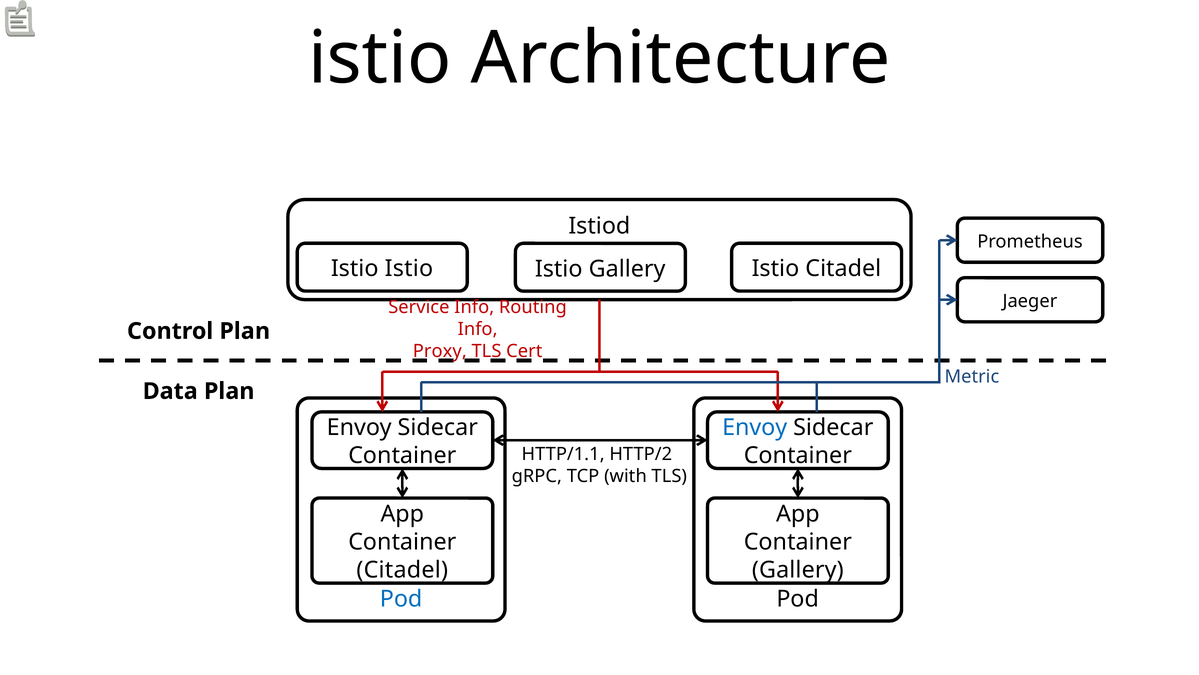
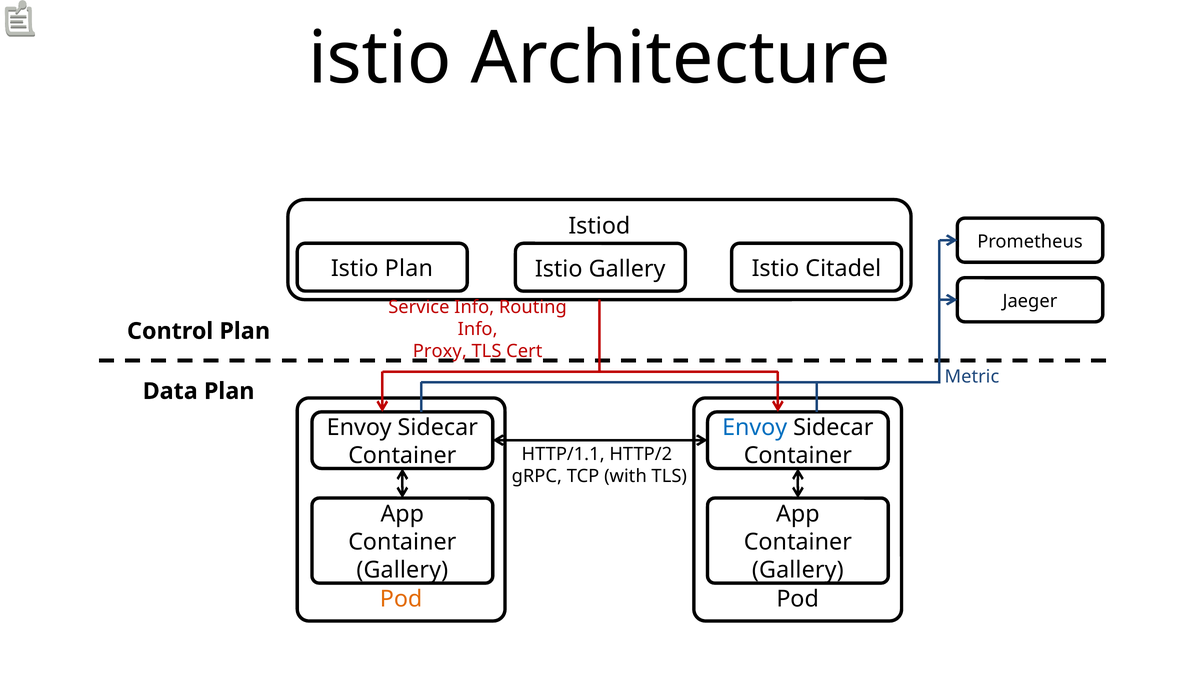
Istio at (409, 269): Istio -> Plan
Citadel at (402, 570): Citadel -> Gallery
Pod at (401, 599) colour: blue -> orange
